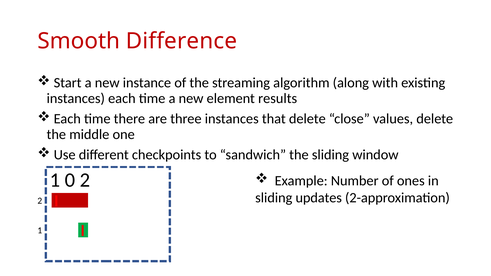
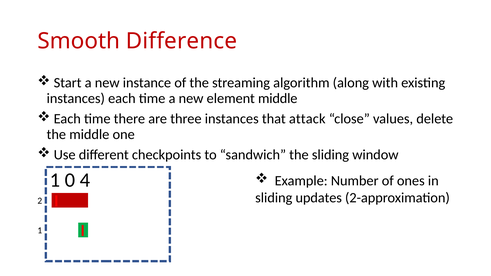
element results: results -> middle
that delete: delete -> attack
0 2: 2 -> 4
